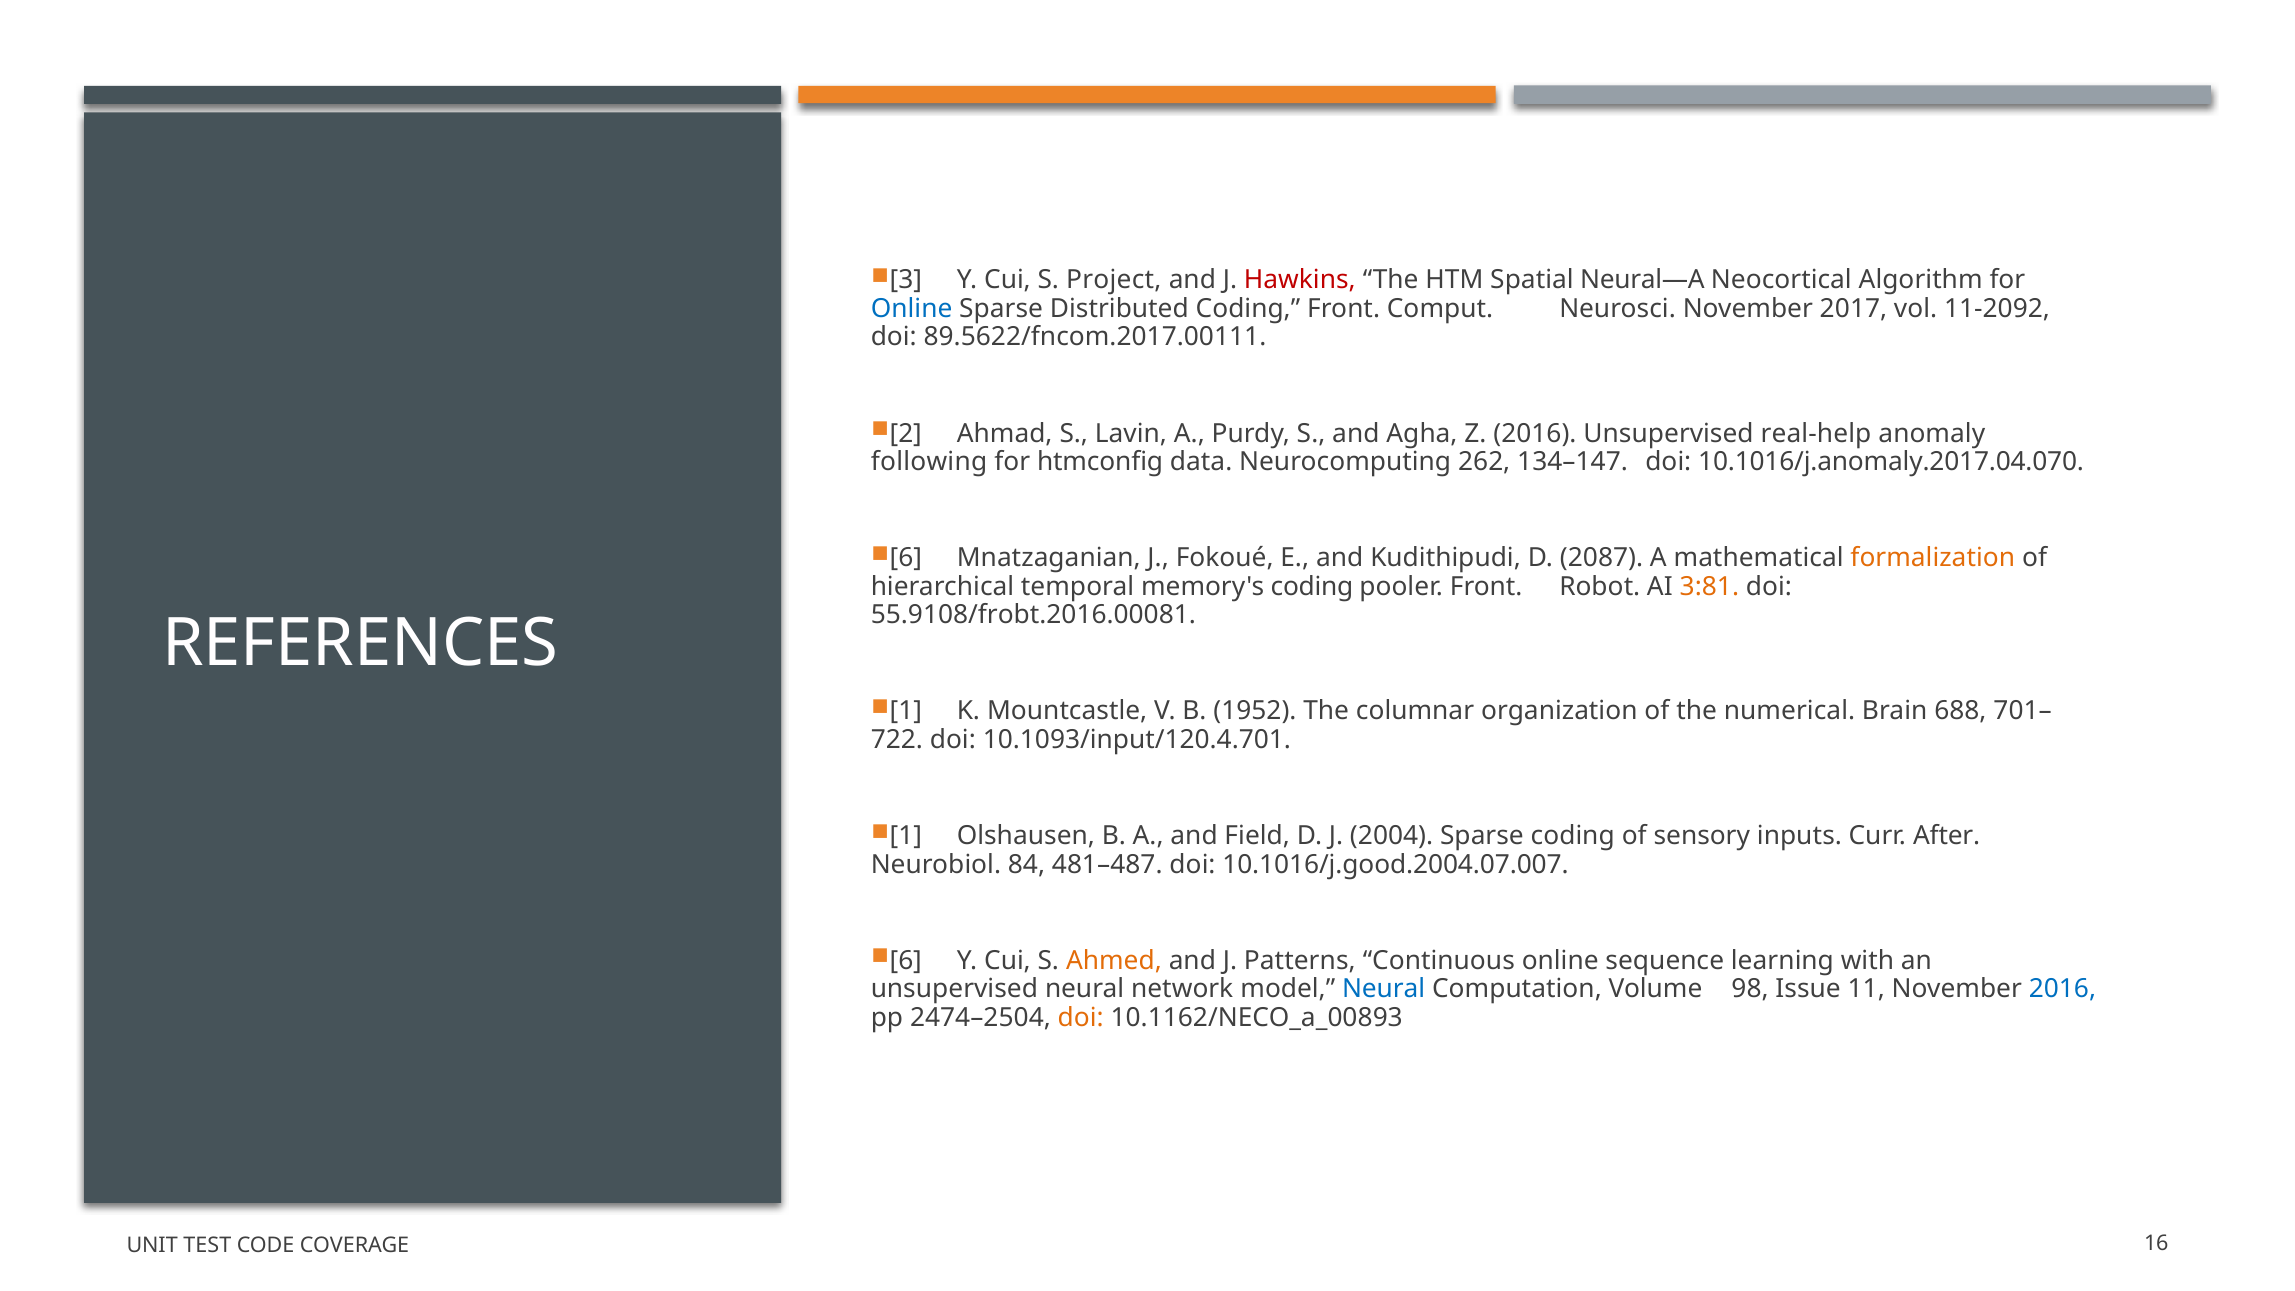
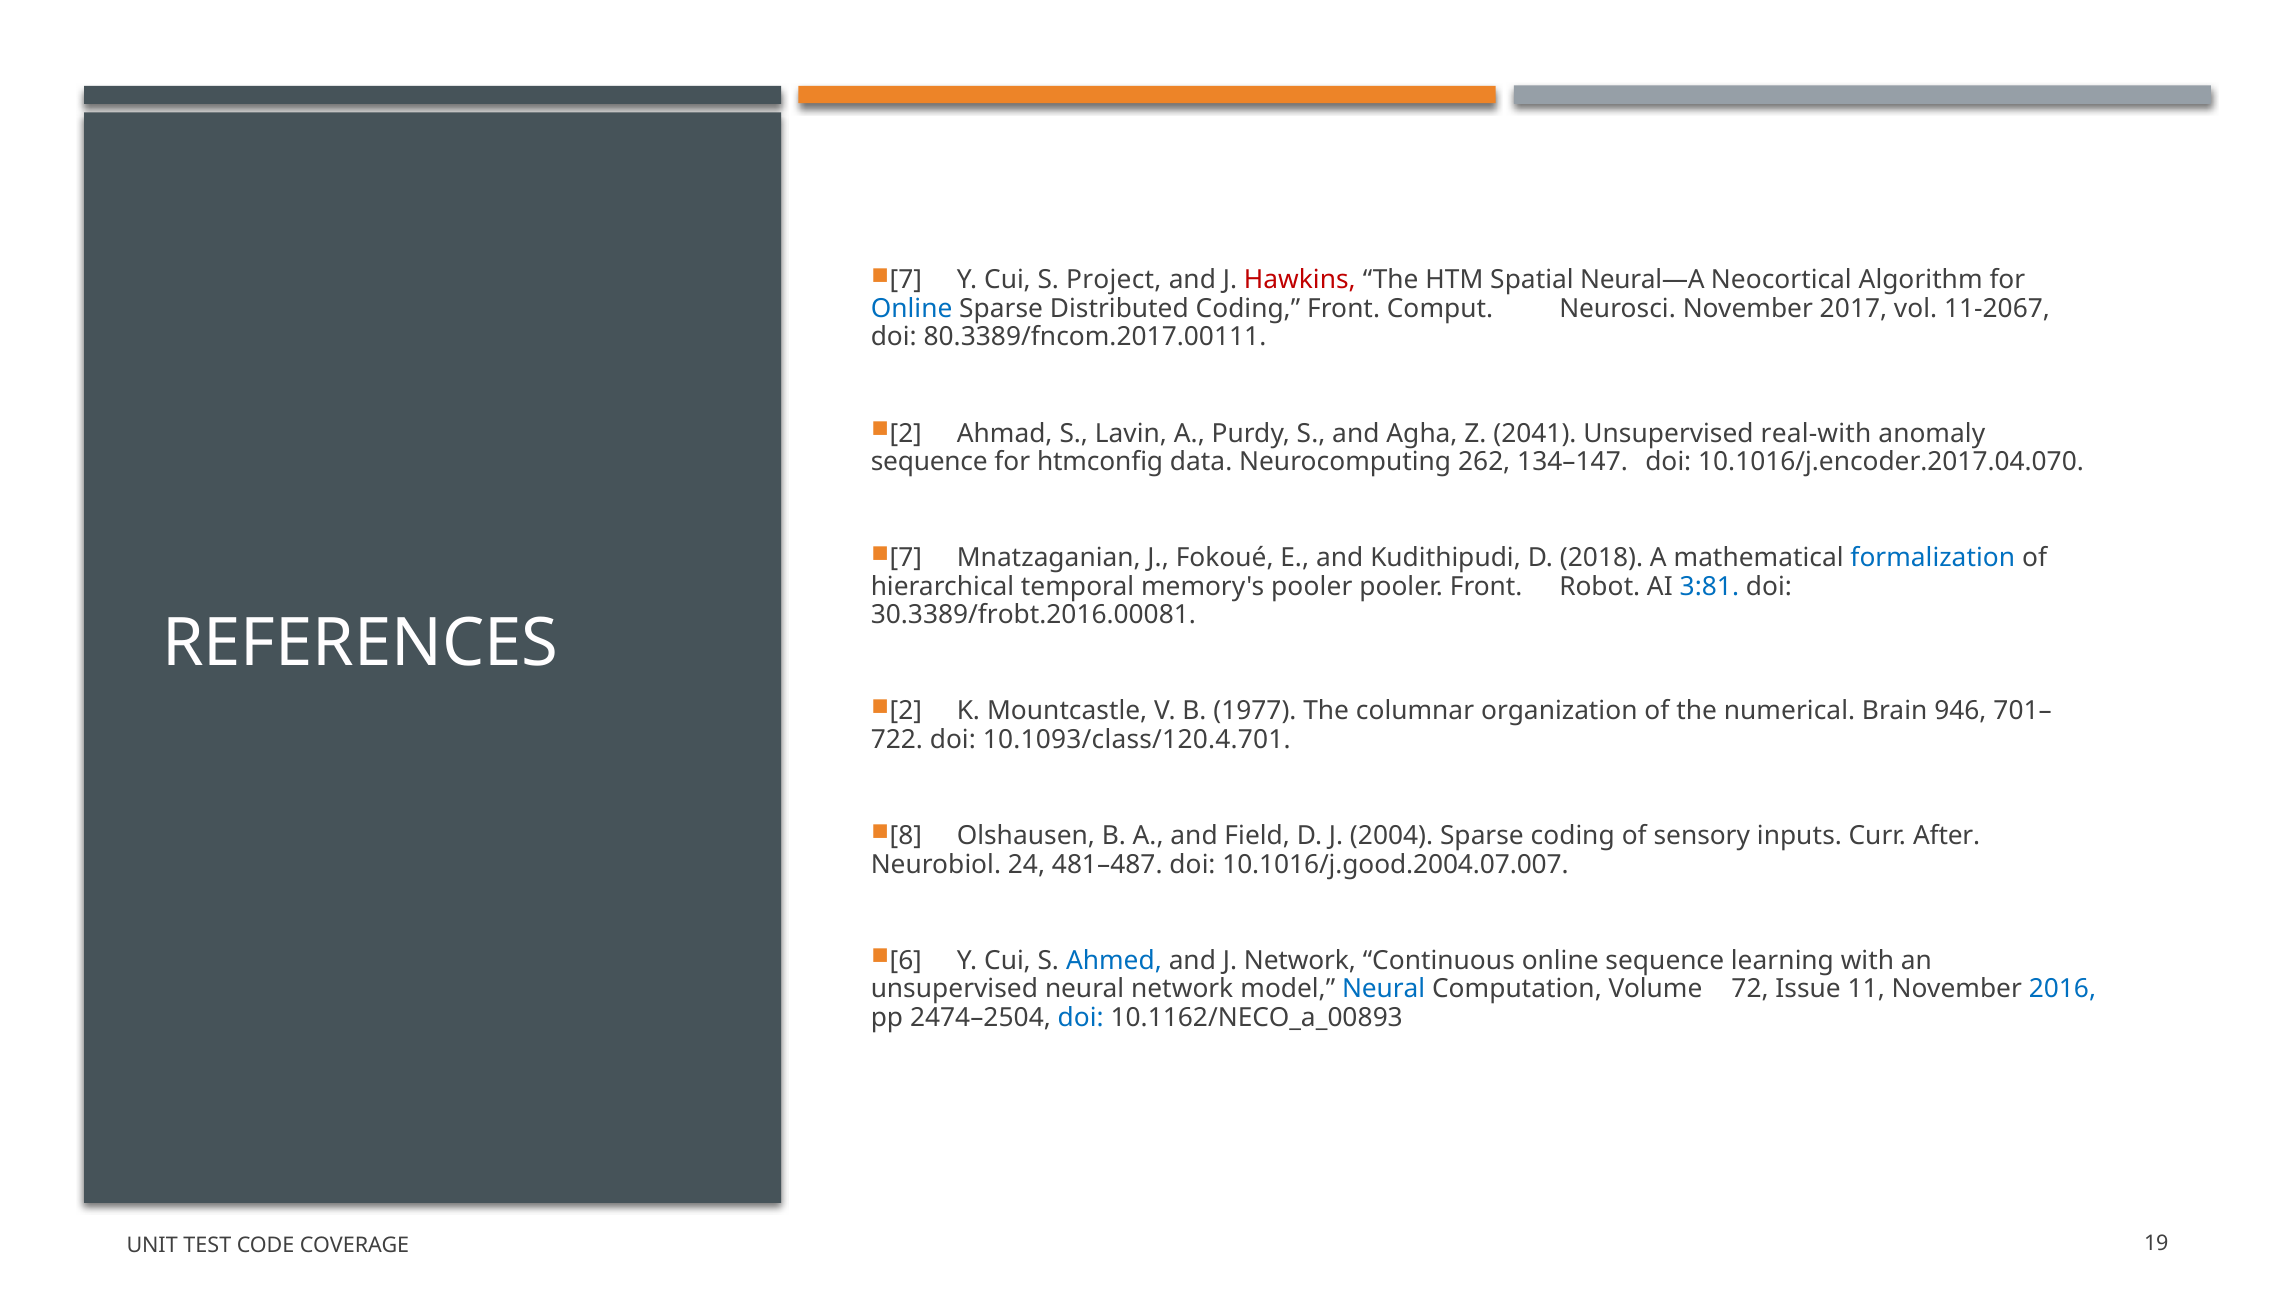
3 at (906, 280): 3 -> 7
11-2092: 11-2092 -> 11-2067
89.5622/fncom.2017.00111: 89.5622/fncom.2017.00111 -> 80.3389/fncom.2017.00111
Z 2016: 2016 -> 2041
real-help: real-help -> real-with
following at (929, 462): following -> sequence
10.1016/j.anomaly.2017.04.070: 10.1016/j.anomaly.2017.04.070 -> 10.1016/j.encoder.2017.04.070
6 at (906, 558): 6 -> 7
2087: 2087 -> 2018
formalization colour: orange -> blue
memory's coding: coding -> pooler
3:81 colour: orange -> blue
55.9108/frobt.2016.00081: 55.9108/frobt.2016.00081 -> 30.3389/frobt.2016.00081
1 at (906, 711): 1 -> 2
1952: 1952 -> 1977
688: 688 -> 946
10.1093/input/120.4.701: 10.1093/input/120.4.701 -> 10.1093/class/120.4.701
1 at (906, 836): 1 -> 8
84: 84 -> 24
Ahmed colour: orange -> blue
J Patterns: Patterns -> Network
98: 98 -> 72
doi at (1081, 1018) colour: orange -> blue
16: 16 -> 19
